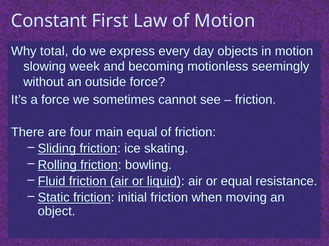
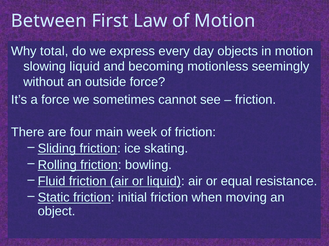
Constant: Constant -> Between
slowing week: week -> liquid
main equal: equal -> week
